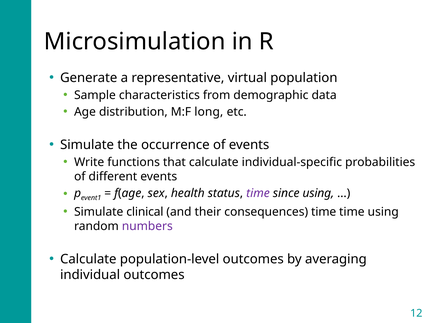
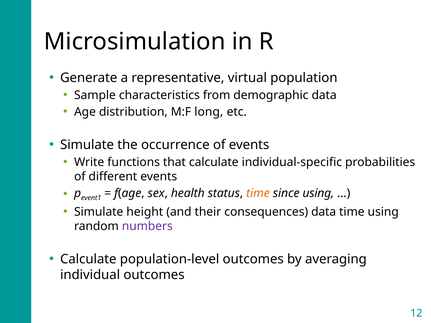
time at (258, 193) colour: purple -> orange
clinical: clinical -> height
consequences time: time -> data
